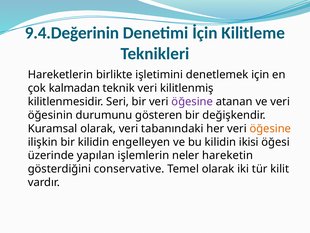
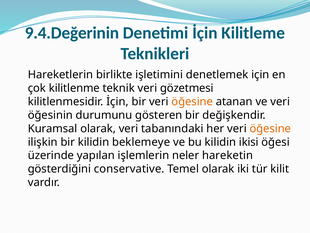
kalmadan: kalmadan -> kilitlenme
kilitlenmiş: kilitlenmiş -> gözetmesi
kilitlenmesidir Seri: Seri -> İçin
öğesine at (192, 101) colour: purple -> orange
engelleyen: engelleyen -> beklemeye
